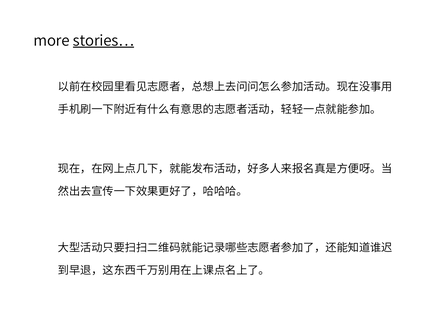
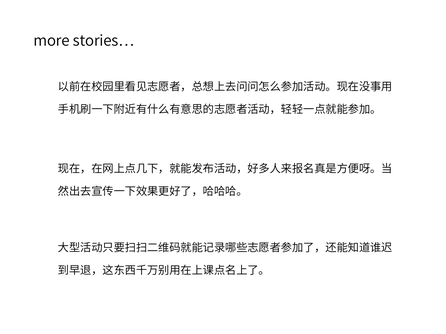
stories… underline: present -> none
